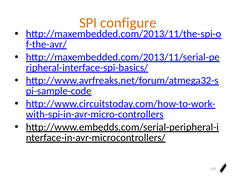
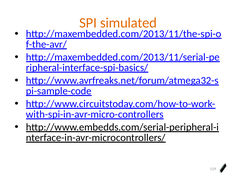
configure: configure -> simulated
